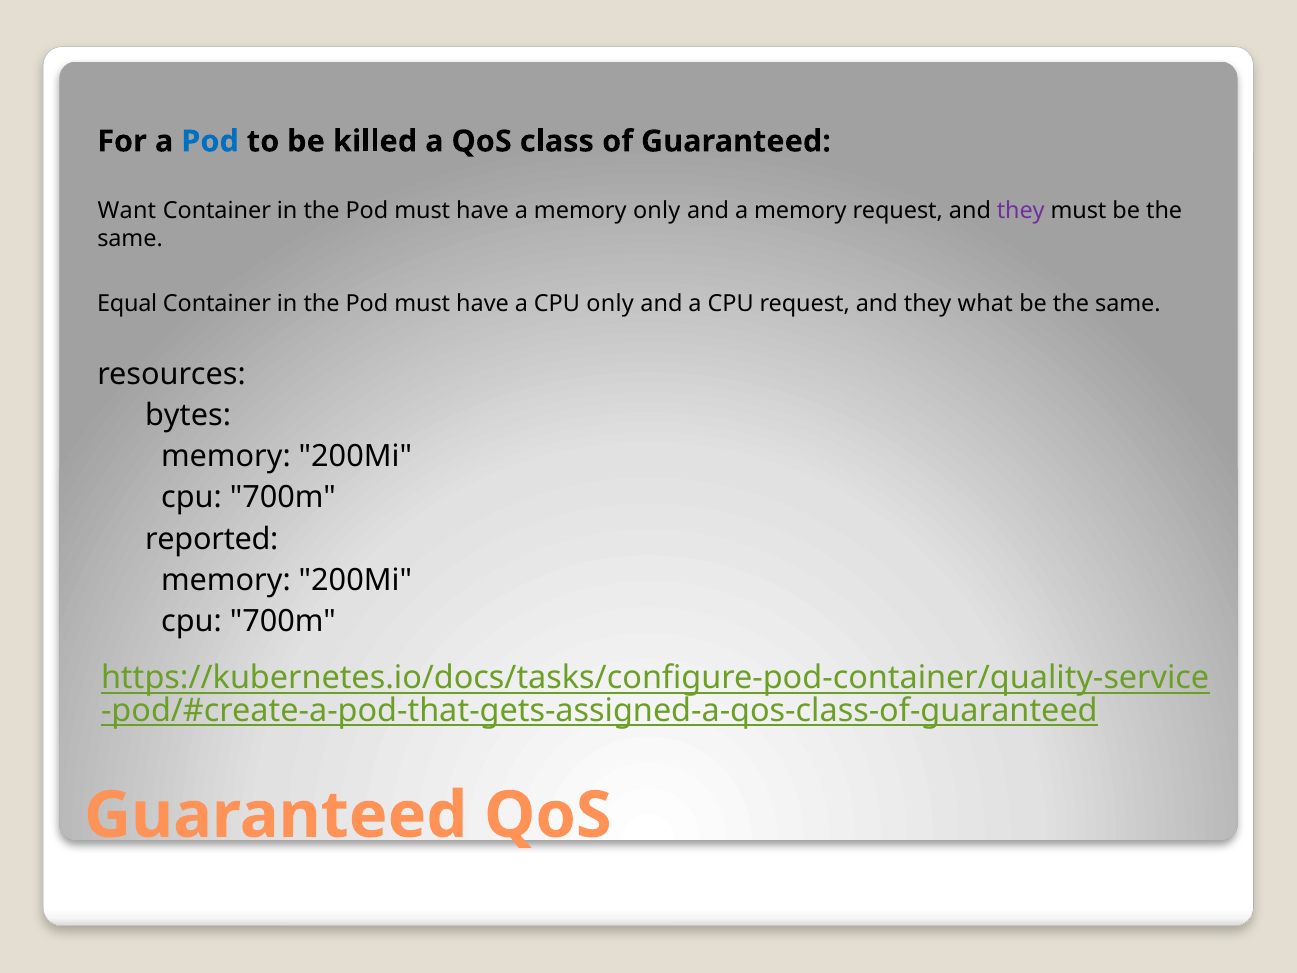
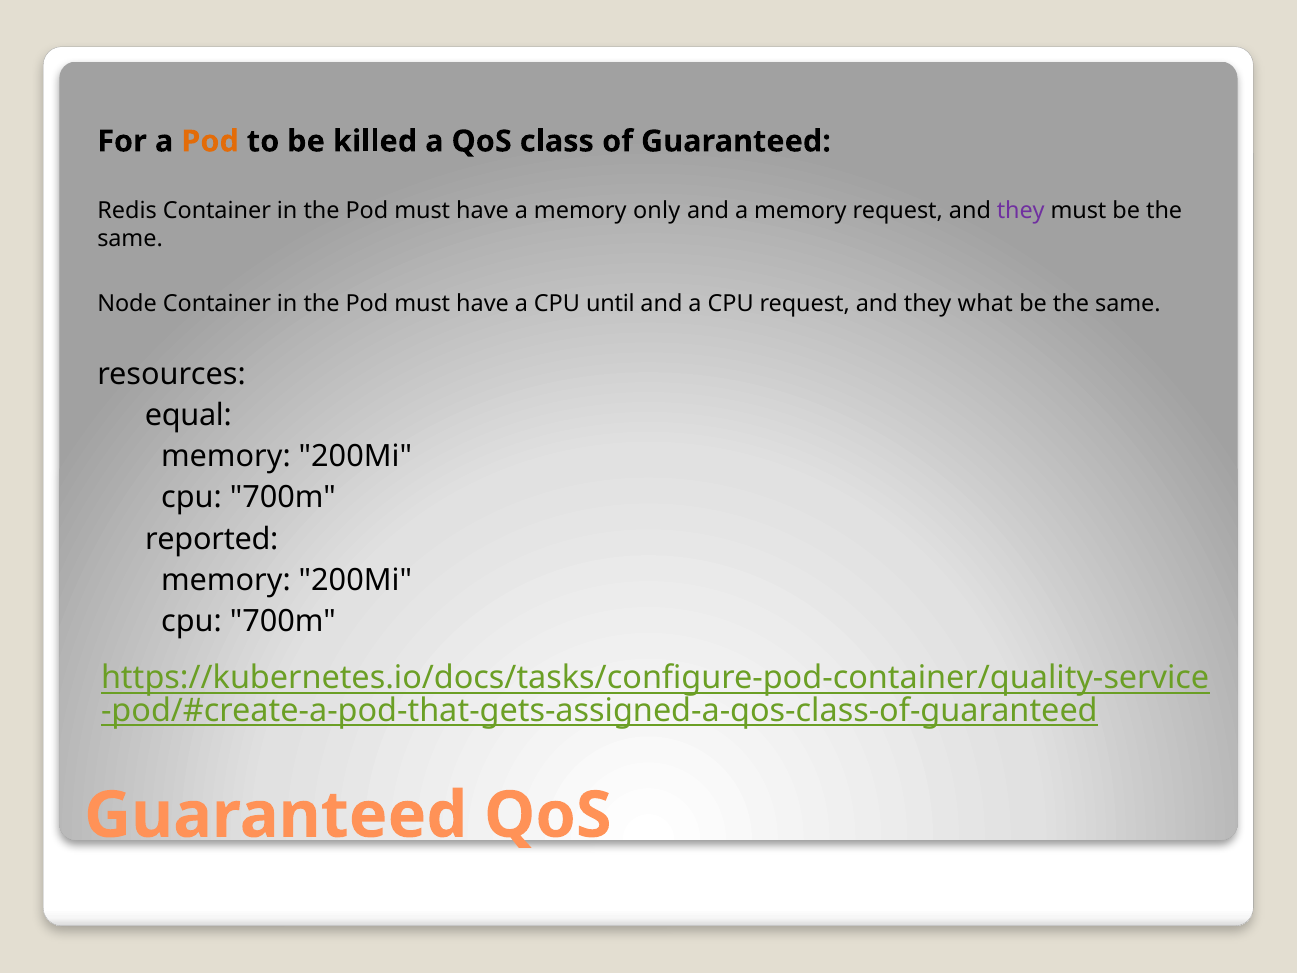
Pod at (210, 141) colour: blue -> orange
Want: Want -> Redis
Equal: Equal -> Node
CPU only: only -> until
bytes: bytes -> equal
